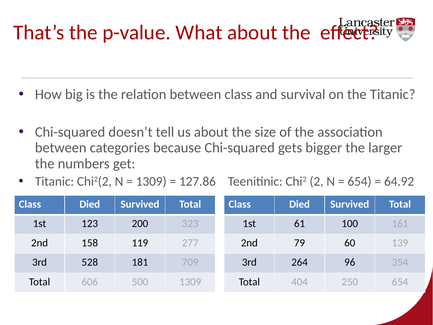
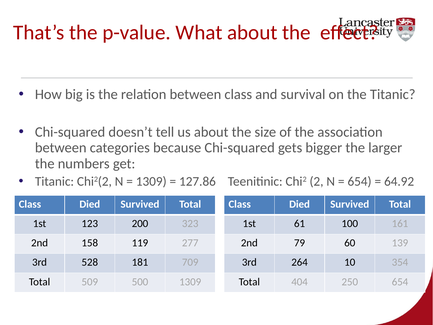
96: 96 -> 10
606: 606 -> 509
